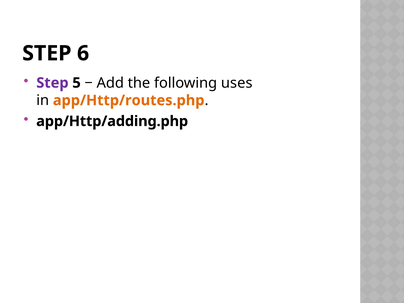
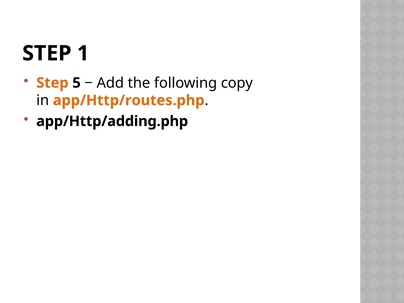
6: 6 -> 1
Step at (52, 83) colour: purple -> orange
uses: uses -> copy
